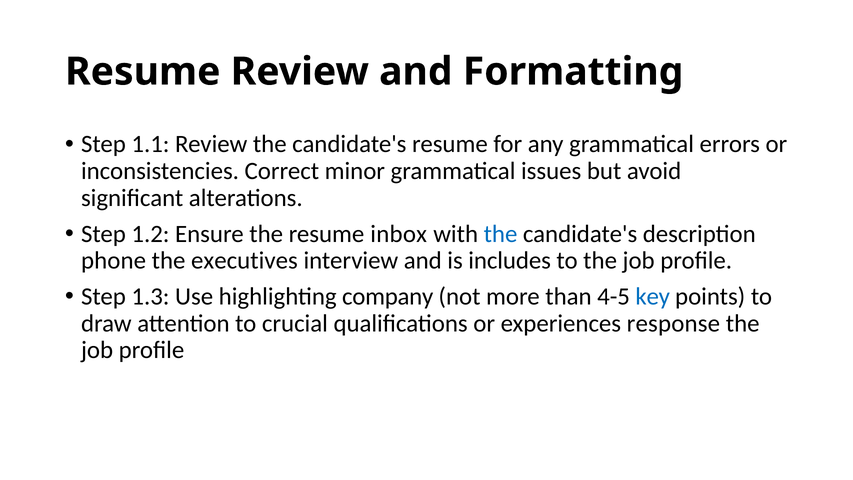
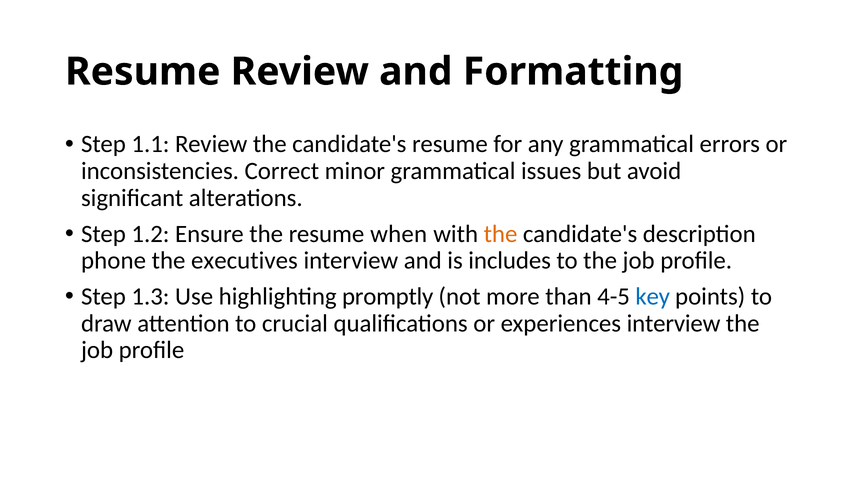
inbox: inbox -> when
the at (501, 234) colour: blue -> orange
company: company -> promptly
experiences response: response -> interview
